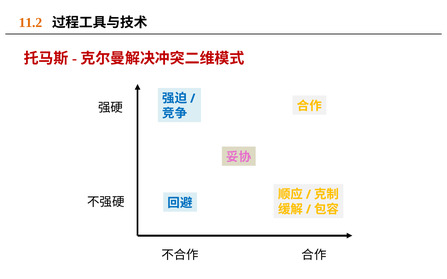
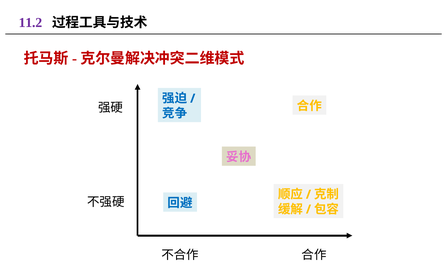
11.2 colour: orange -> purple
